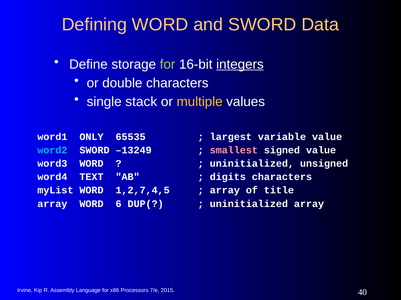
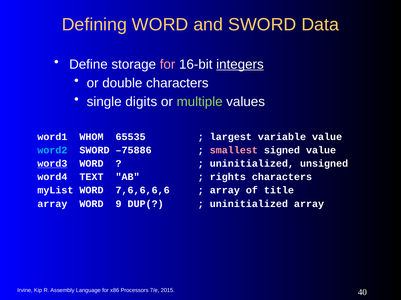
for at (168, 64) colour: light green -> pink
stack: stack -> digits
multiple colour: yellow -> light green
ONLY: ONLY -> WHOM
–13249: –13249 -> –75886
word3 underline: none -> present
digits: digits -> rights
1,2,7,4,5: 1,2,7,4,5 -> 7,6,6,6,6
6: 6 -> 9
